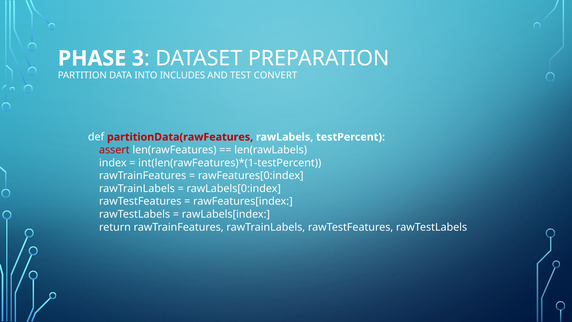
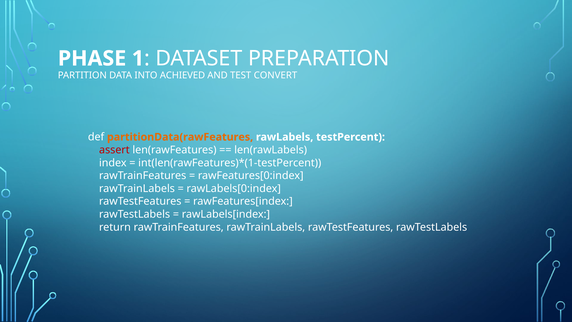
3: 3 -> 1
INCLUDES: INCLUDES -> ACHIEVED
partitionData(rawFeatures colour: red -> orange
